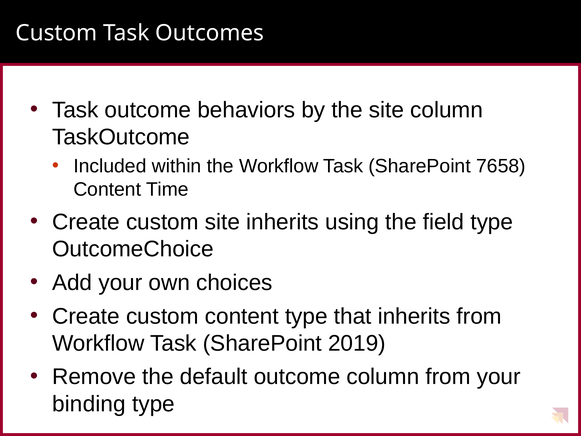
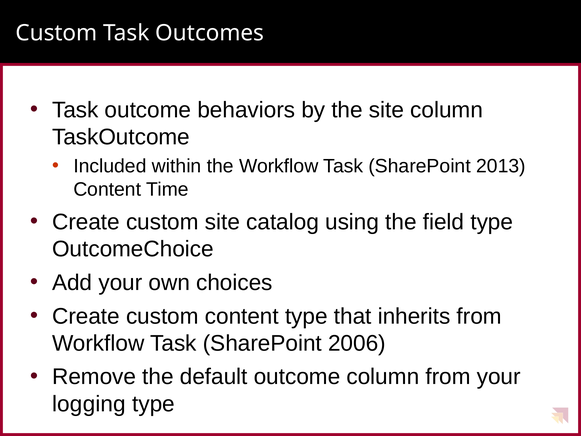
7658: 7658 -> 2013
site inherits: inherits -> catalog
2019: 2019 -> 2006
binding: binding -> logging
